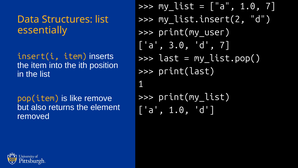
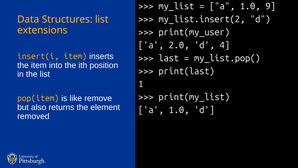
1.0 7: 7 -> 9
essentially: essentially -> extensions
3.0: 3.0 -> 2.0
d 7: 7 -> 4
